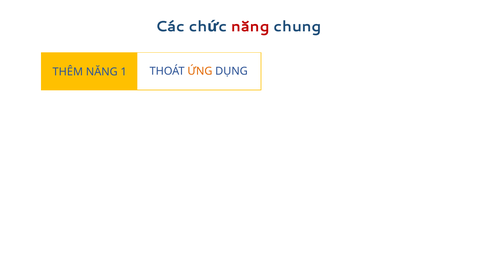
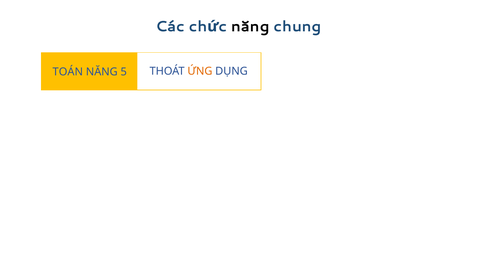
năng at (250, 26) colour: red -> black
THÊM: THÊM -> TOÁN
1: 1 -> 5
